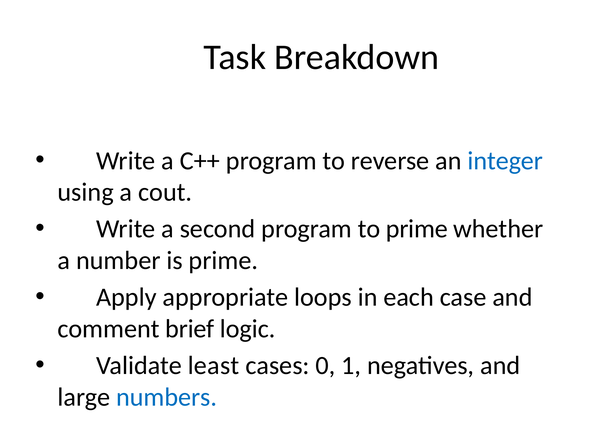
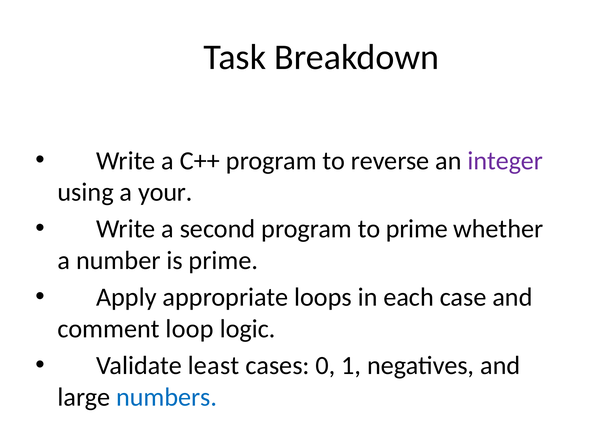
integer colour: blue -> purple
cout: cout -> your
brief: brief -> loop
